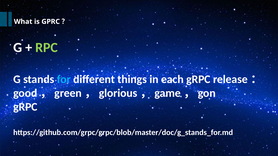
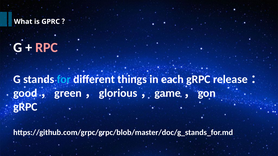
RPC colour: light green -> pink
